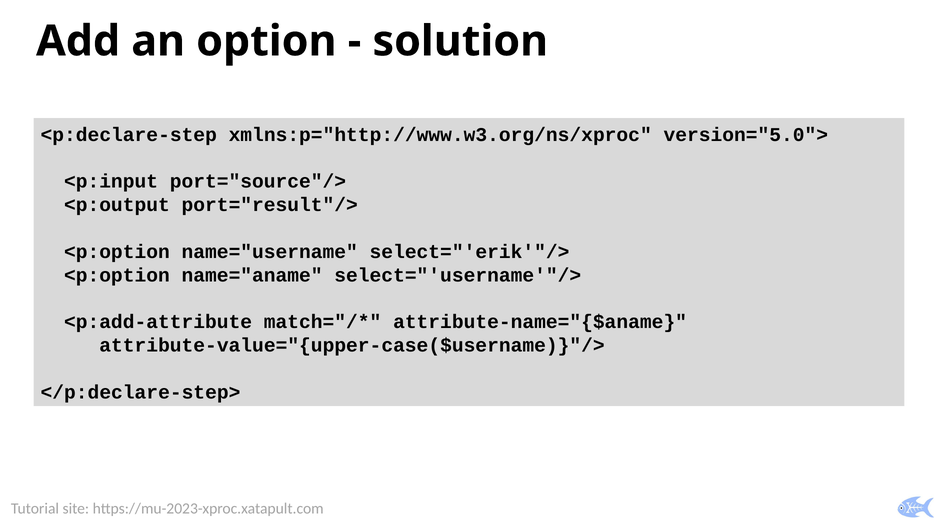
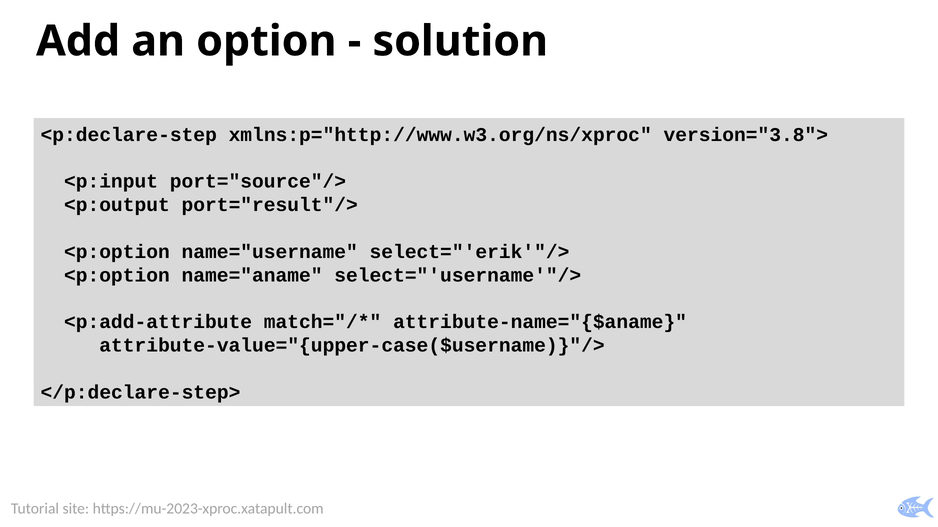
version="5.0">: version="5.0"> -> version="3.8">
